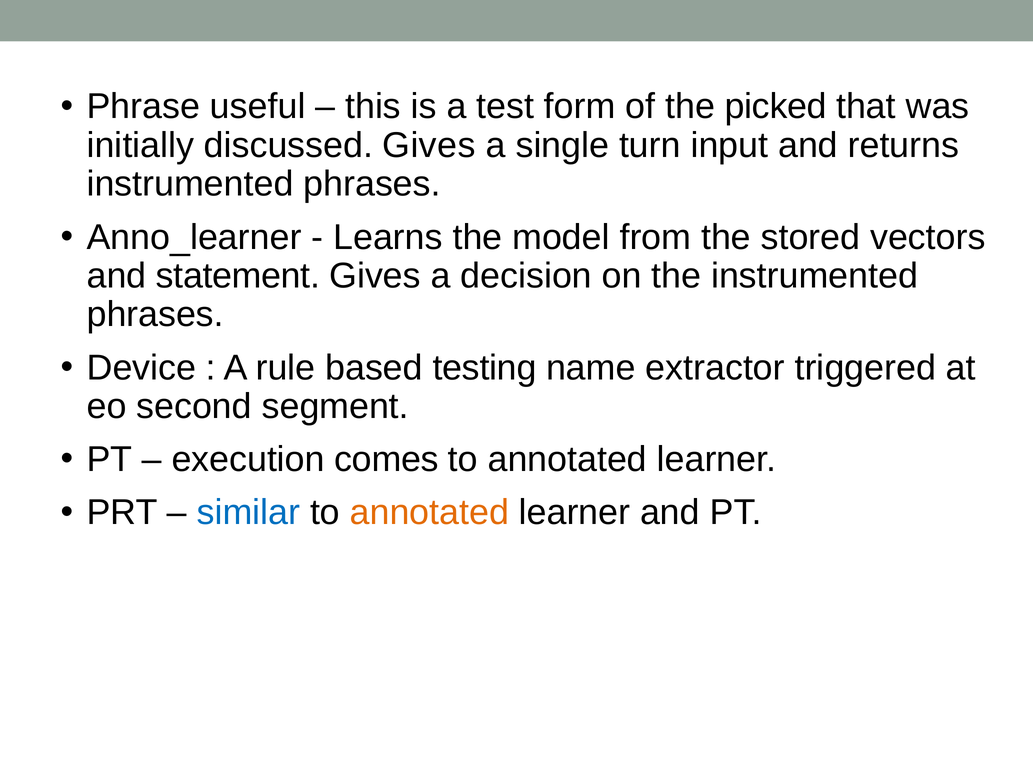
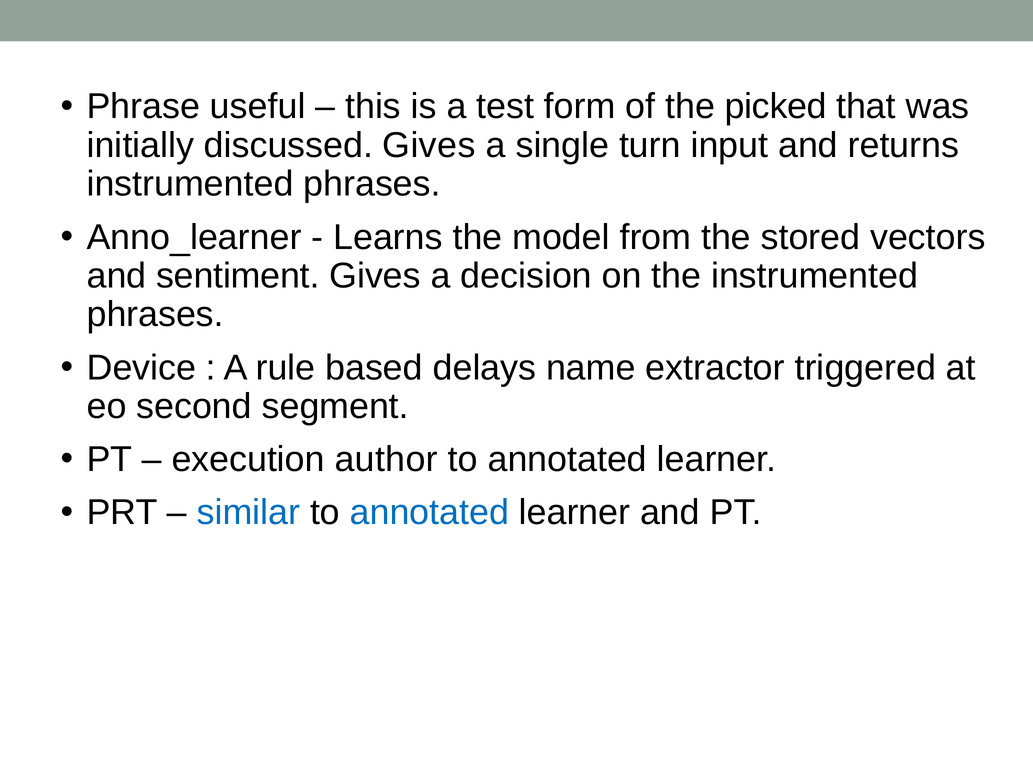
statement: statement -> sentiment
testing: testing -> delays
comes: comes -> author
annotated at (429, 512) colour: orange -> blue
